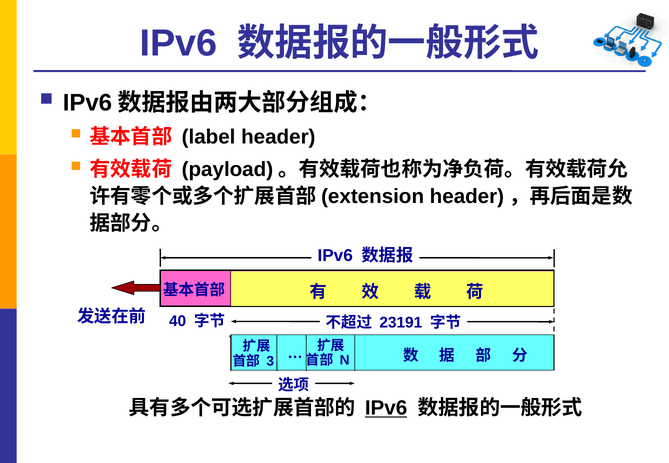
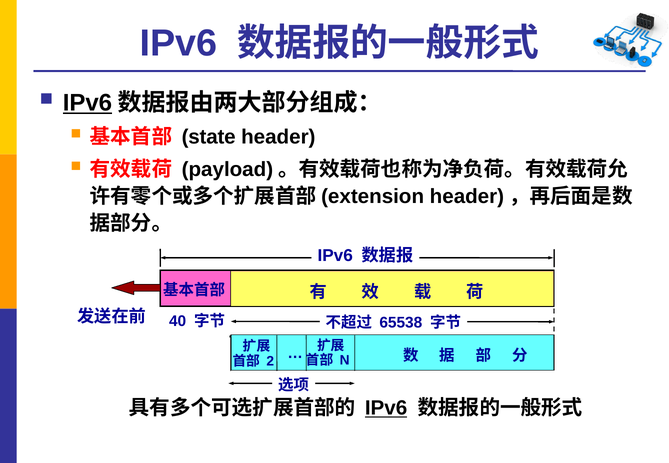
IPv6 at (87, 103) underline: none -> present
label: label -> state
23191: 23191 -> 65538
3: 3 -> 2
